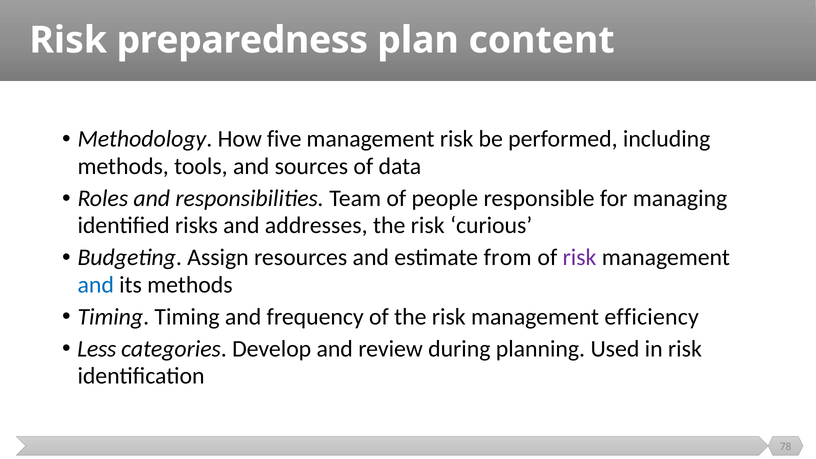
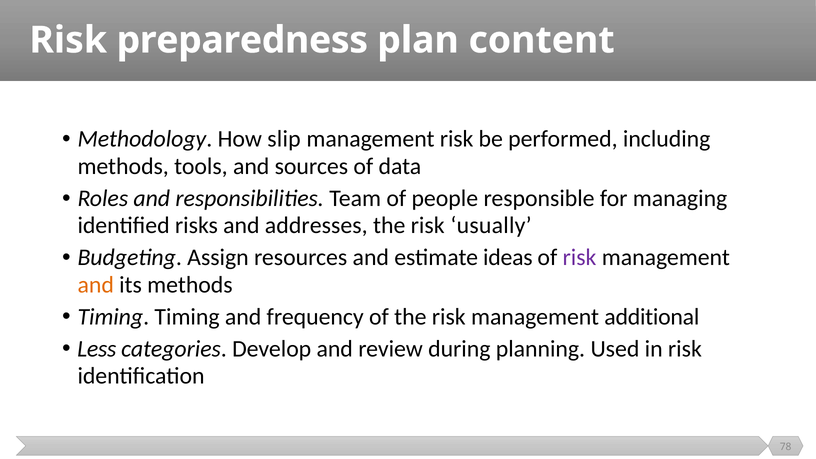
five: five -> slip
curious: curious -> usually
from: from -> ideas
and at (96, 285) colour: blue -> orange
efficiency: efficiency -> additional
